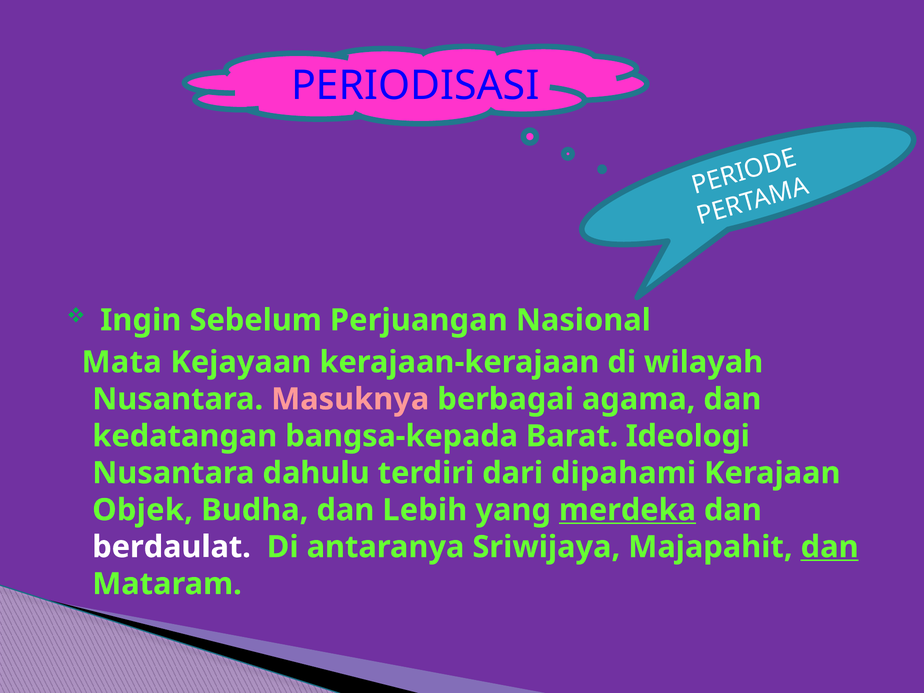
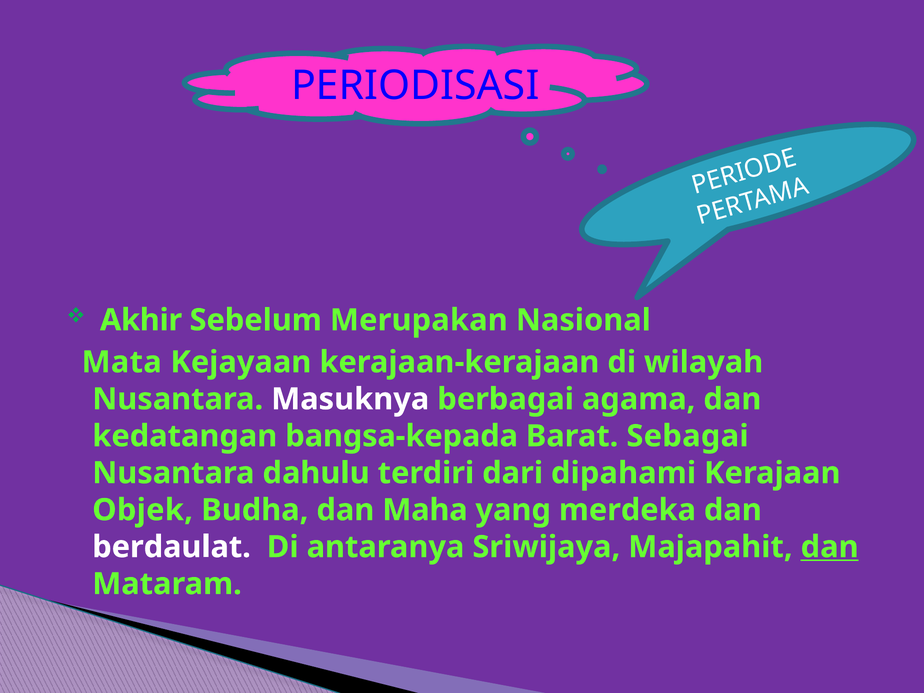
Ingin: Ingin -> Akhir
Perjuangan: Perjuangan -> Merupakan
Masuknya colour: pink -> white
Ideologi: Ideologi -> Sebagai
Lebih: Lebih -> Maha
merdeka underline: present -> none
